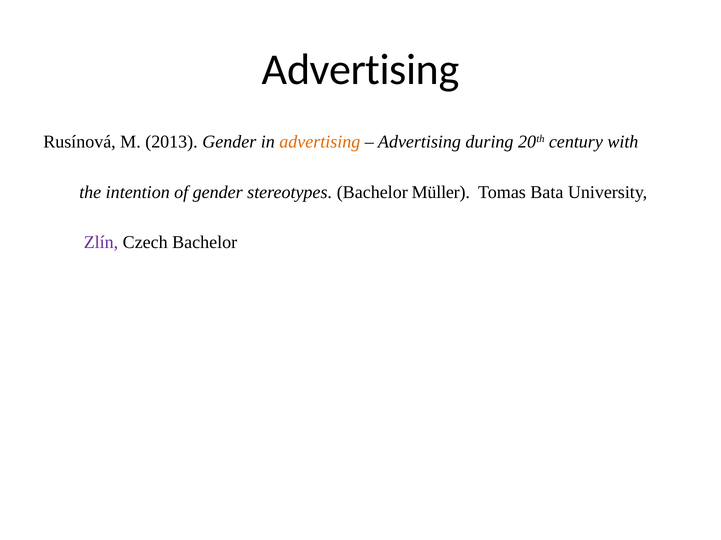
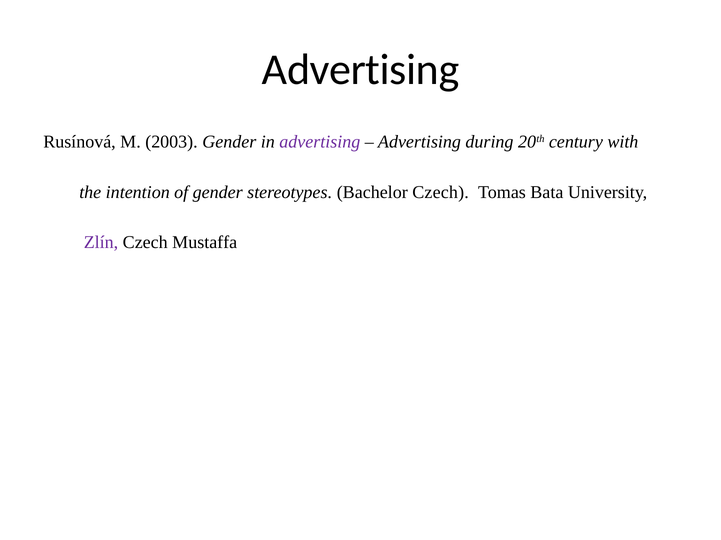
2013: 2013 -> 2003
advertising at (320, 142) colour: orange -> purple
Bachelor Müller: Müller -> Czech
Czech Bachelor: Bachelor -> Mustaffa
